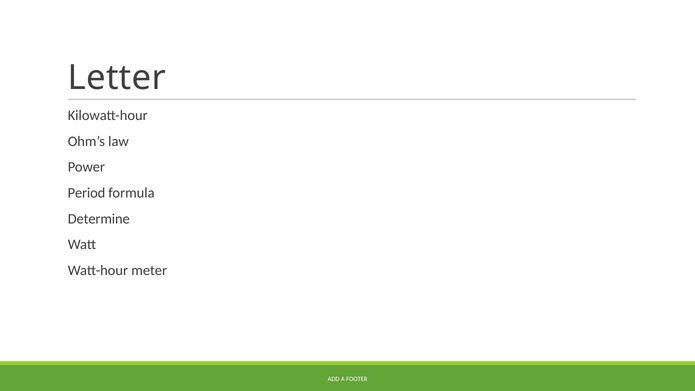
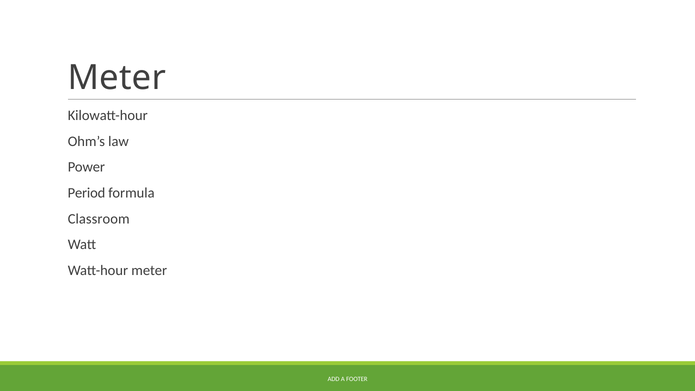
Letter at (117, 78): Letter -> Meter
Determine: Determine -> Classroom
